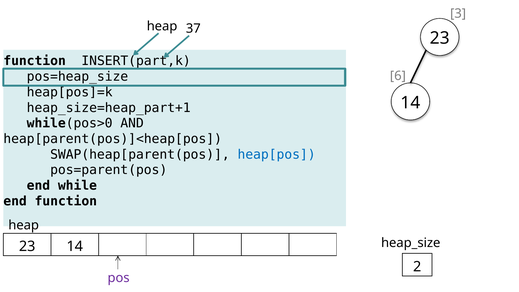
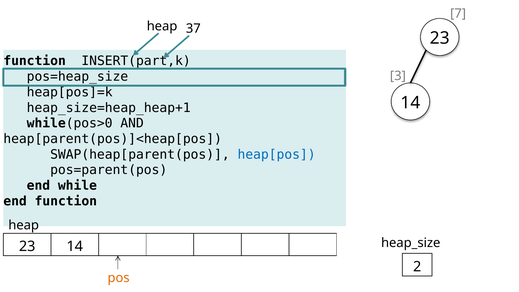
3: 3 -> 7
6: 6 -> 3
heap_size=heap_part+1: heap_size=heap_part+1 -> heap_size=heap_heap+1
pos colour: purple -> orange
